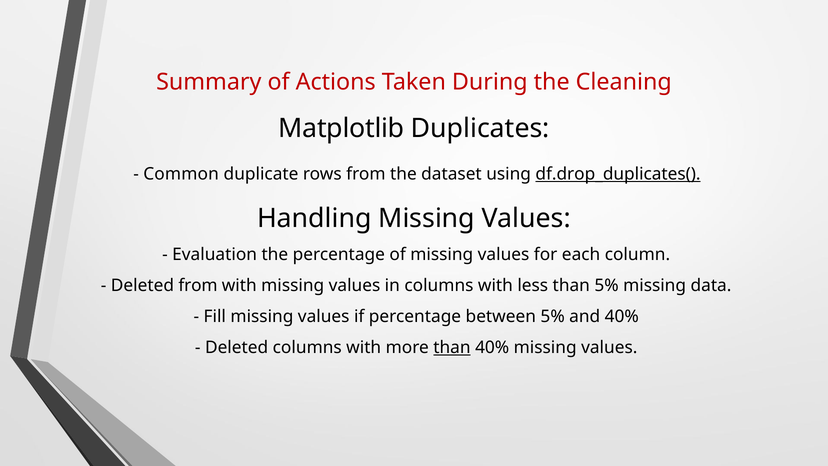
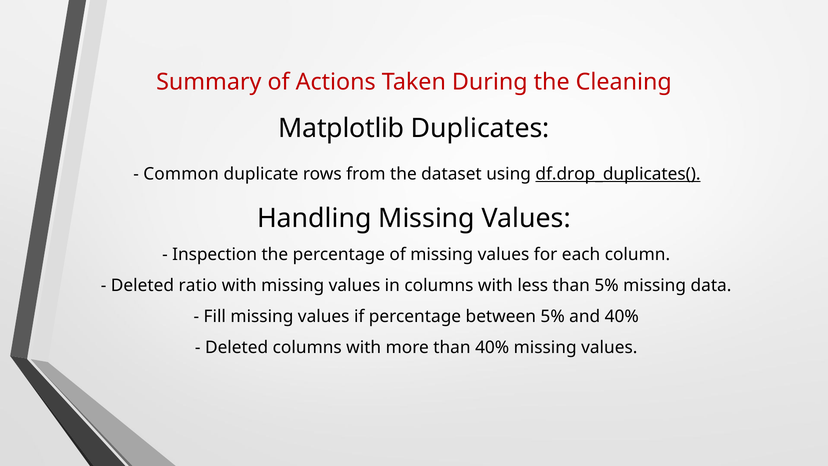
Evaluation: Evaluation -> Inspection
Deleted from: from -> ratio
than at (452, 348) underline: present -> none
